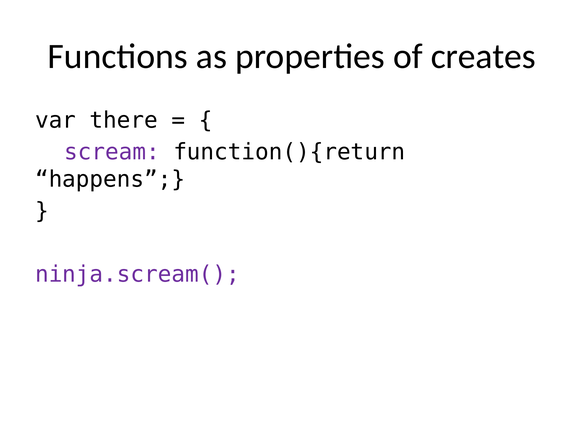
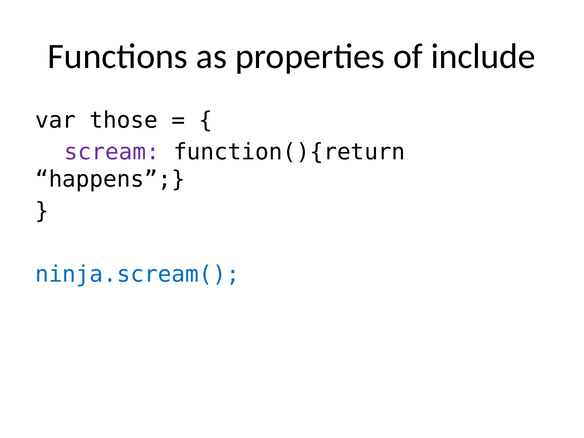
creates: creates -> include
there: there -> those
ninja.scream( colour: purple -> blue
